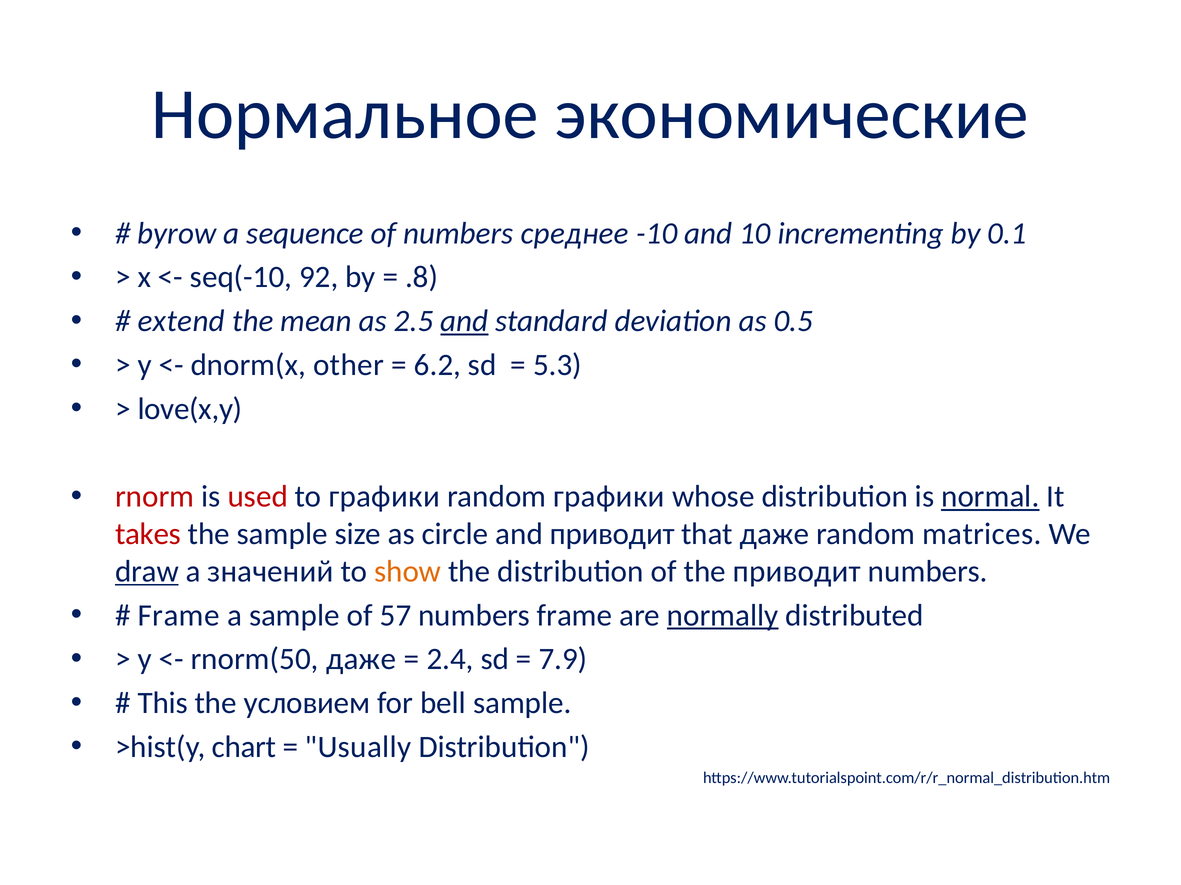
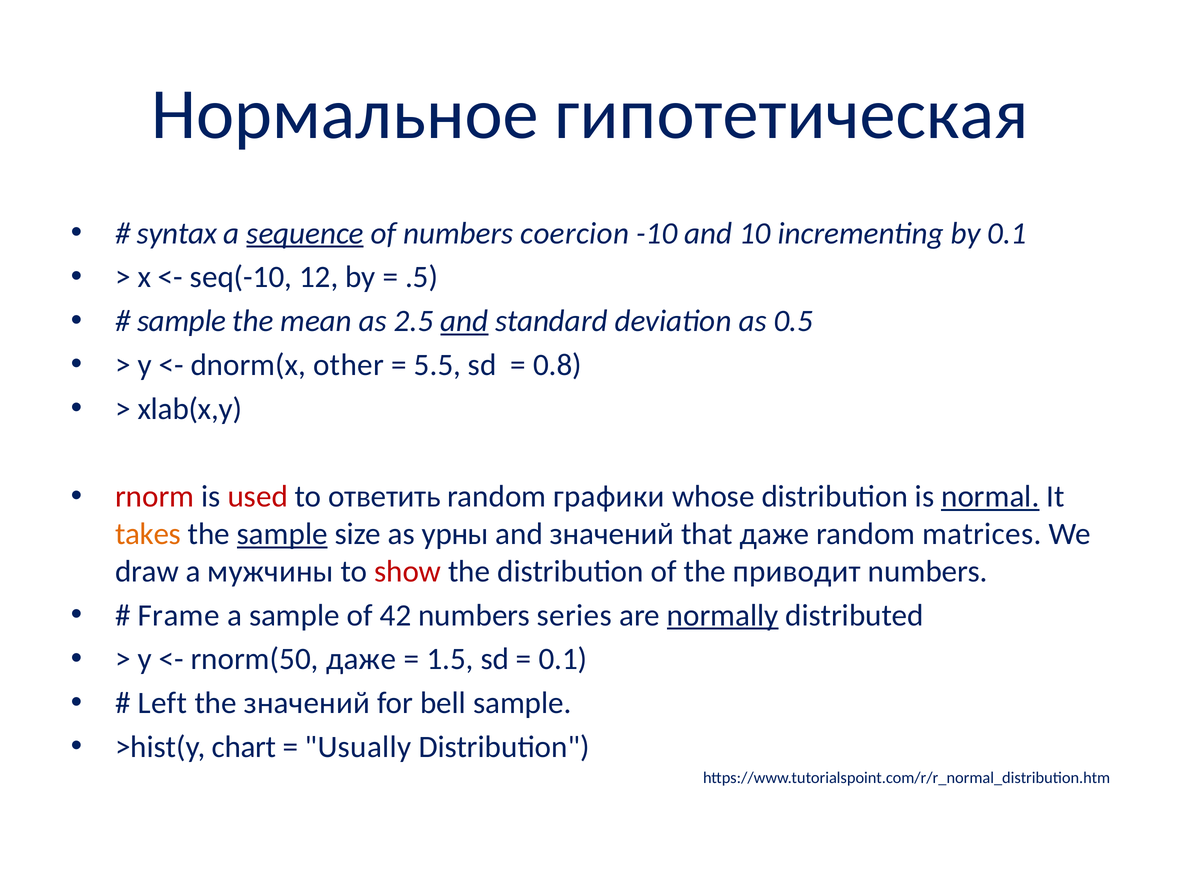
экономические: экономические -> гипотетическая
byrow: byrow -> syntax
sequence underline: none -> present
среднее: среднее -> coercion
92: 92 -> 12
.8: .8 -> .5
extend at (181, 321): extend -> sample
6.2: 6.2 -> 5.5
5.3: 5.3 -> 0.8
love(x,y: love(x,y -> xlab(x,y
to графики: графики -> ответить
takes colour: red -> orange
sample at (282, 534) underline: none -> present
circle: circle -> урны
and приводит: приводит -> значений
draw underline: present -> none
значений: значений -> мужчины
show colour: orange -> red
57: 57 -> 42
numbers frame: frame -> series
2.4: 2.4 -> 1.5
7.9 at (563, 660): 7.9 -> 0.1
This: This -> Left
the условием: условием -> значений
